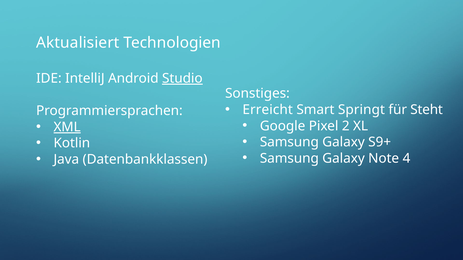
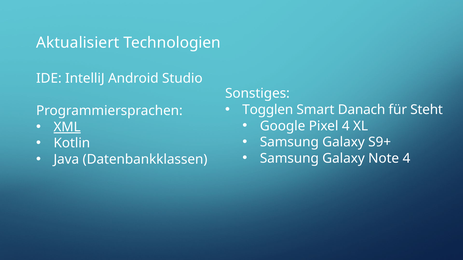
Studio underline: present -> none
Erreicht: Erreicht -> Togglen
Springt: Springt -> Danach
Pixel 2: 2 -> 4
